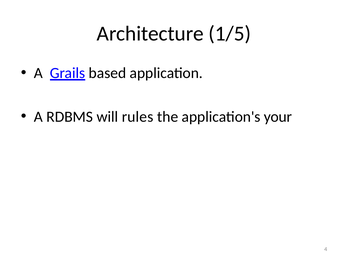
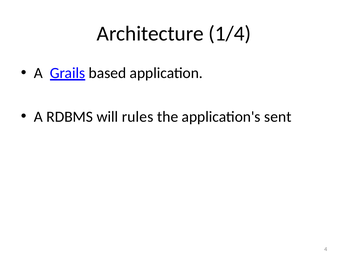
1/5: 1/5 -> 1/4
your: your -> sent
